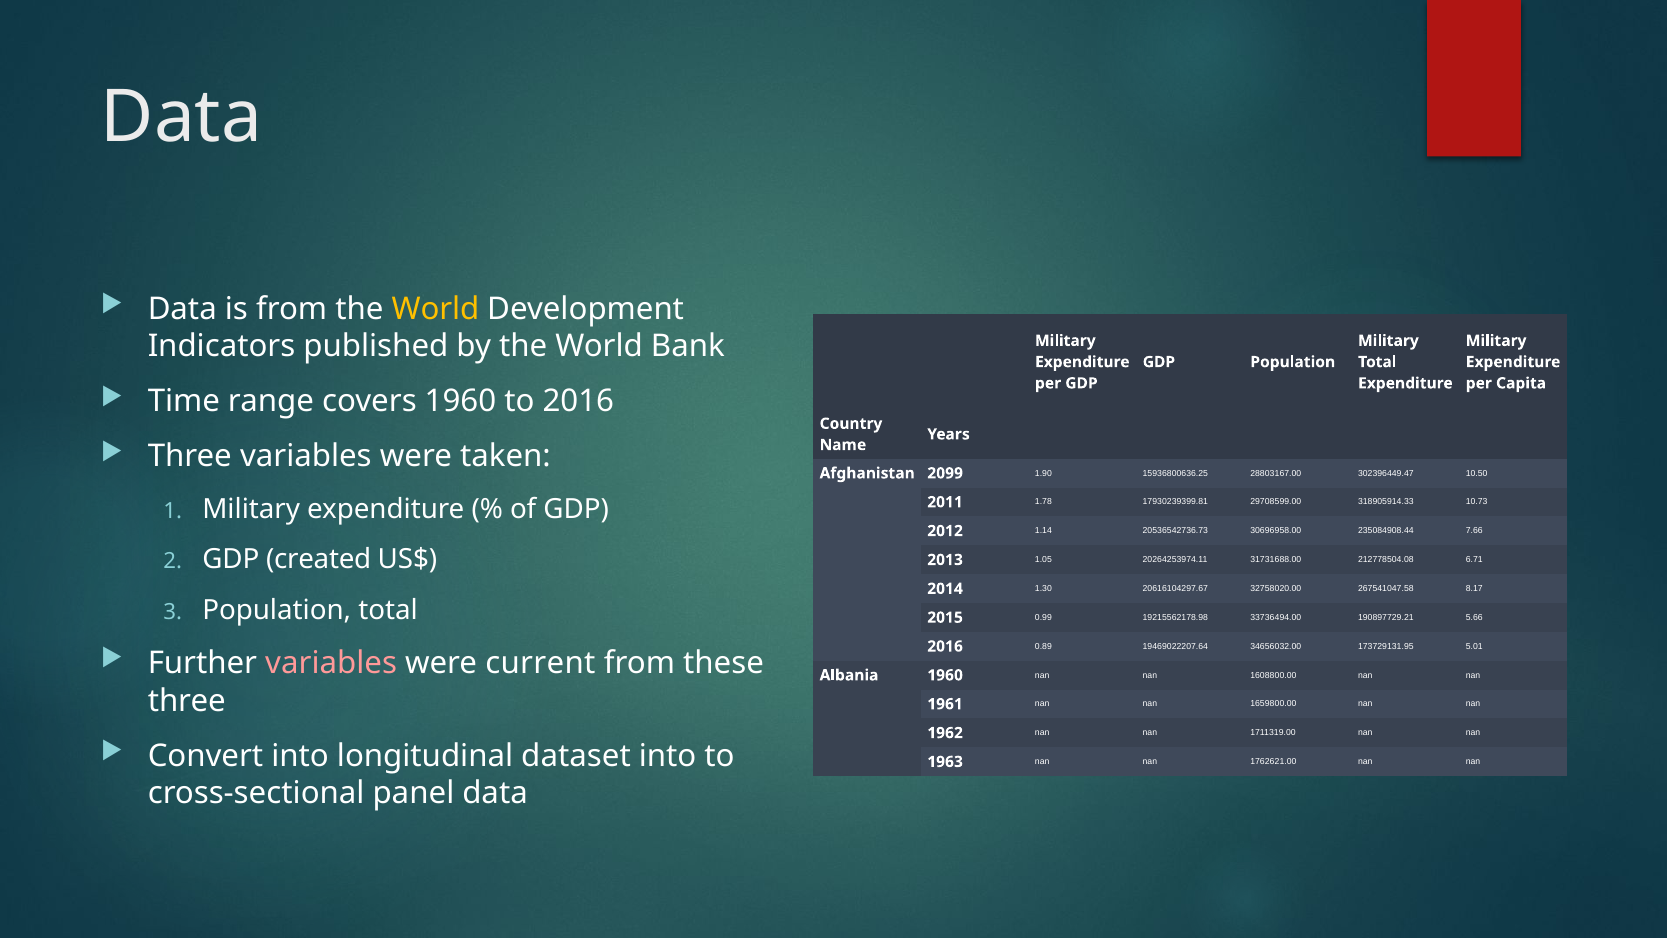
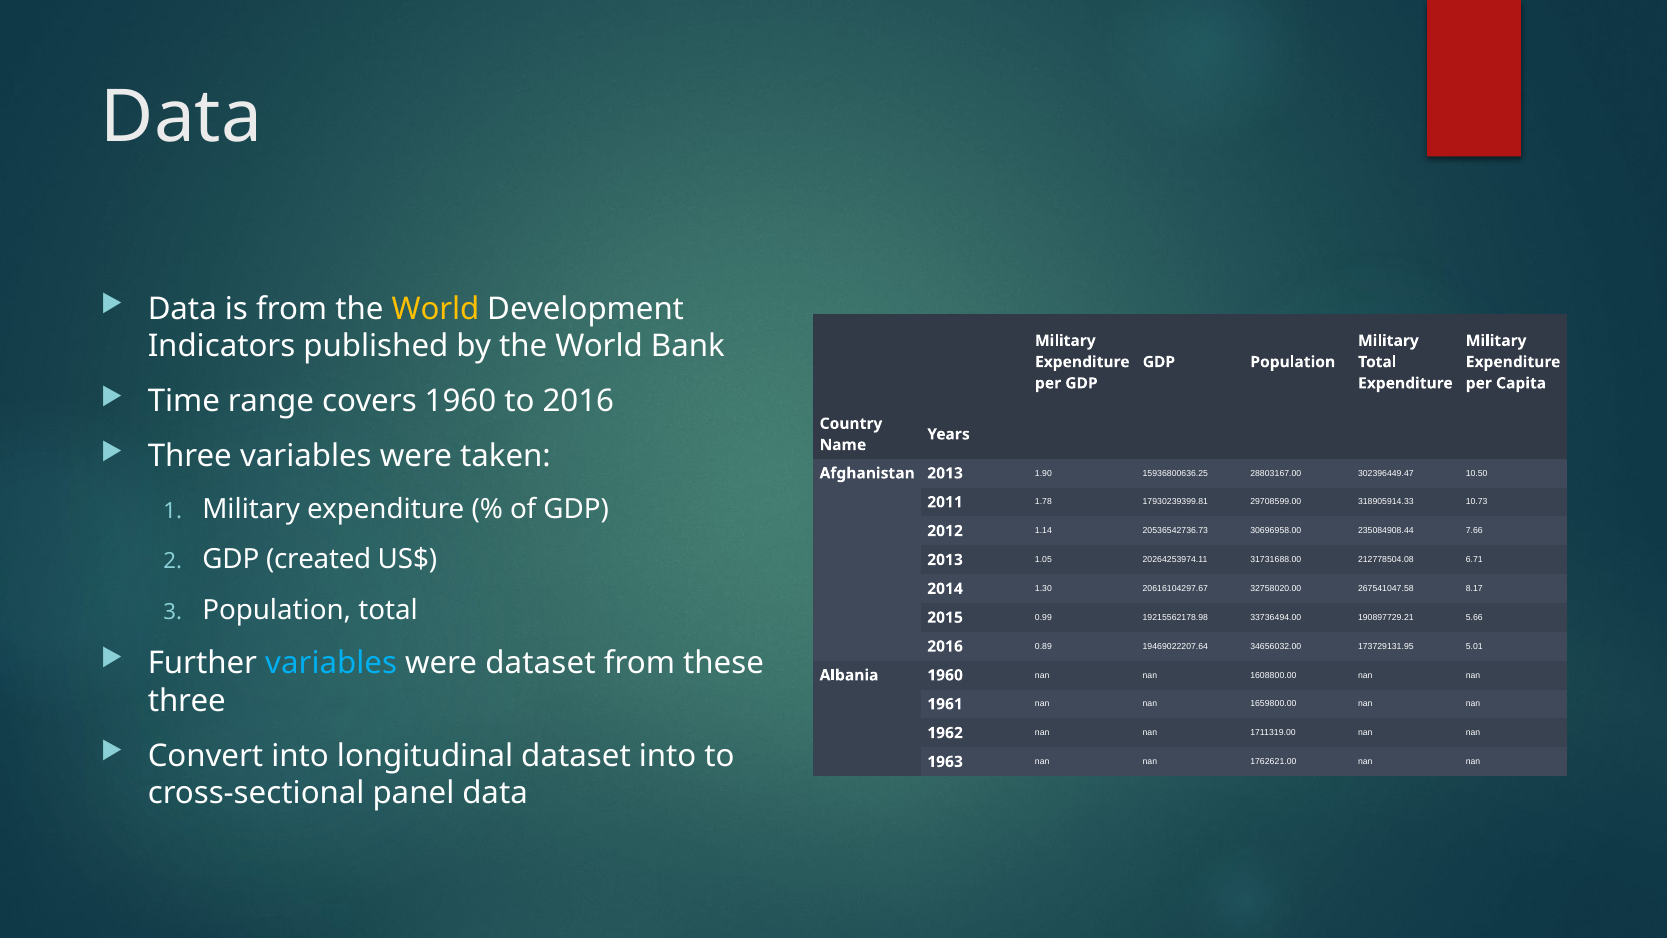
Afghanistan 2099: 2099 -> 2013
variables at (331, 663) colour: pink -> light blue
were current: current -> dataset
